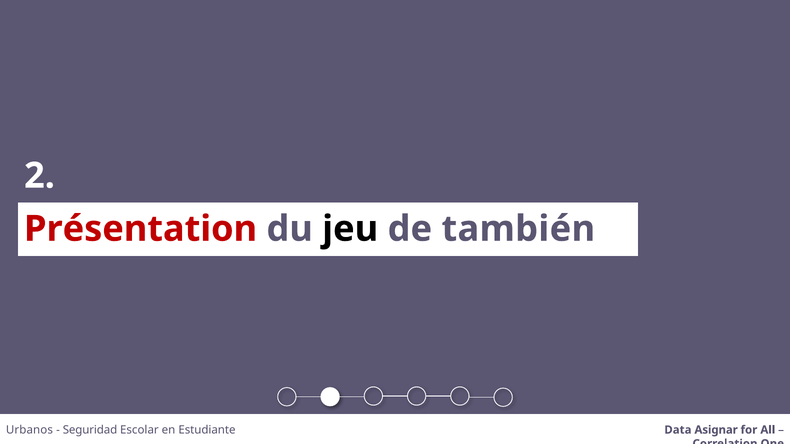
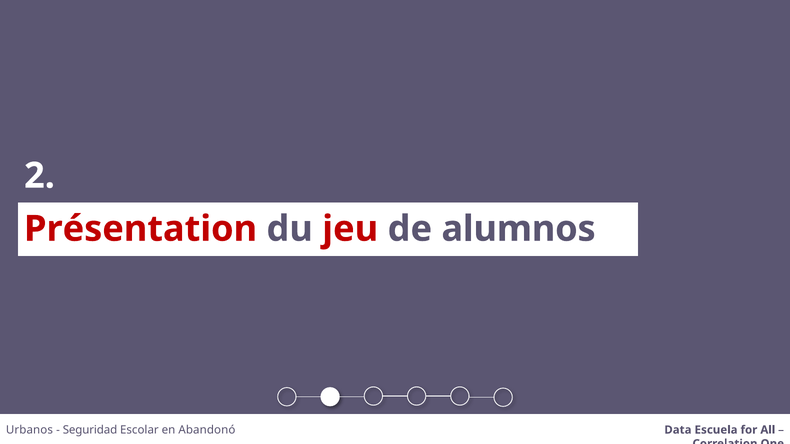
jeu colour: black -> red
también: también -> alumnos
Estudiante: Estudiante -> Abandonó
Asignar: Asignar -> Escuela
